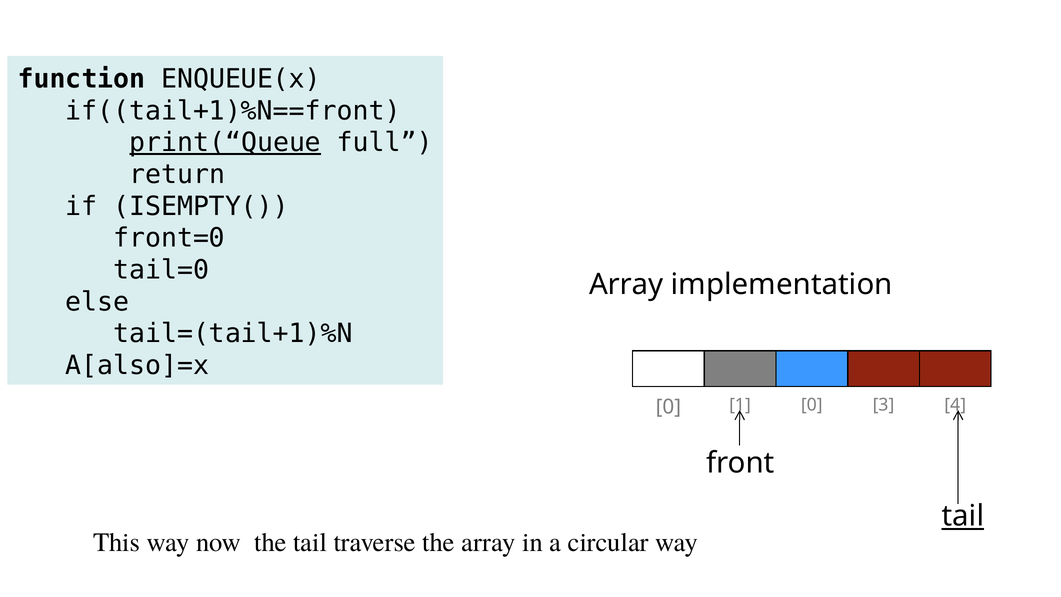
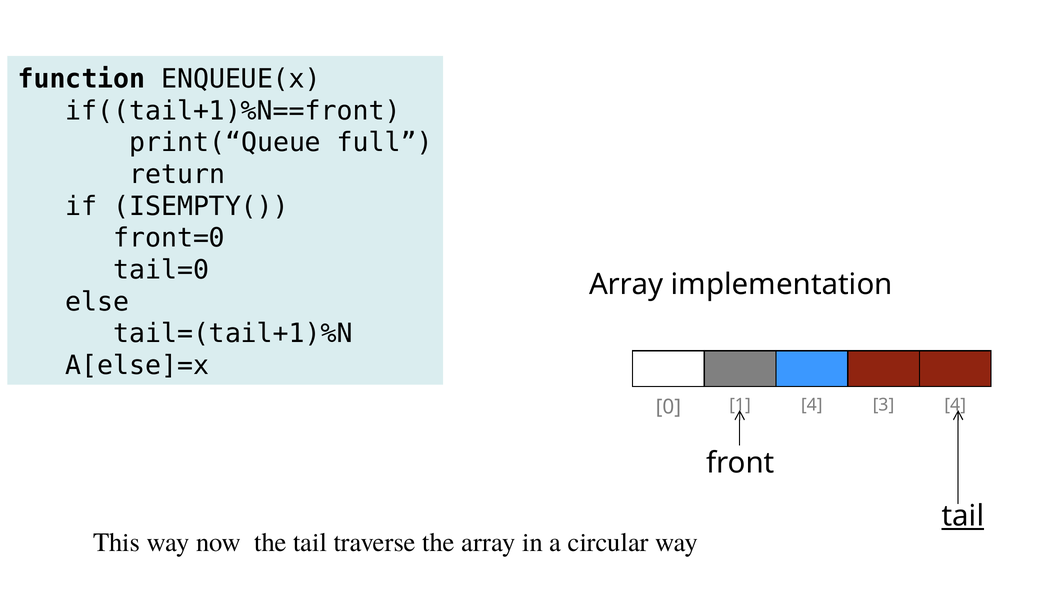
print(“Queue underline: present -> none
A[also]=x: A[also]=x -> A[else]=x
0 at (812, 405): 0 -> 4
